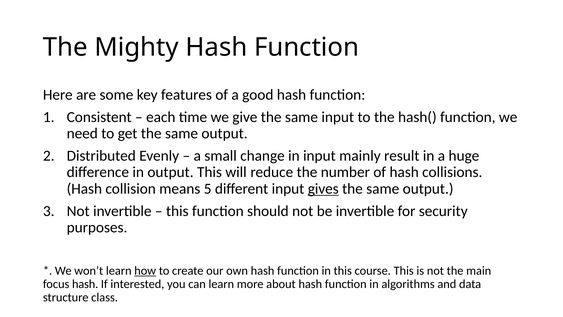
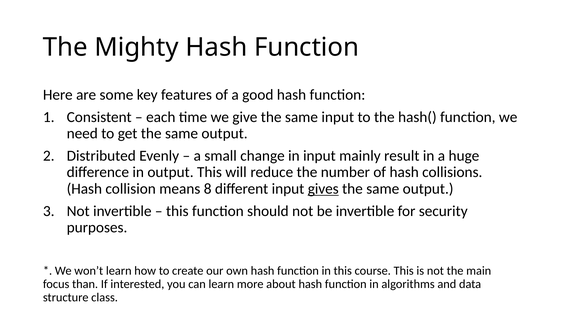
5: 5 -> 8
how underline: present -> none
focus hash: hash -> than
